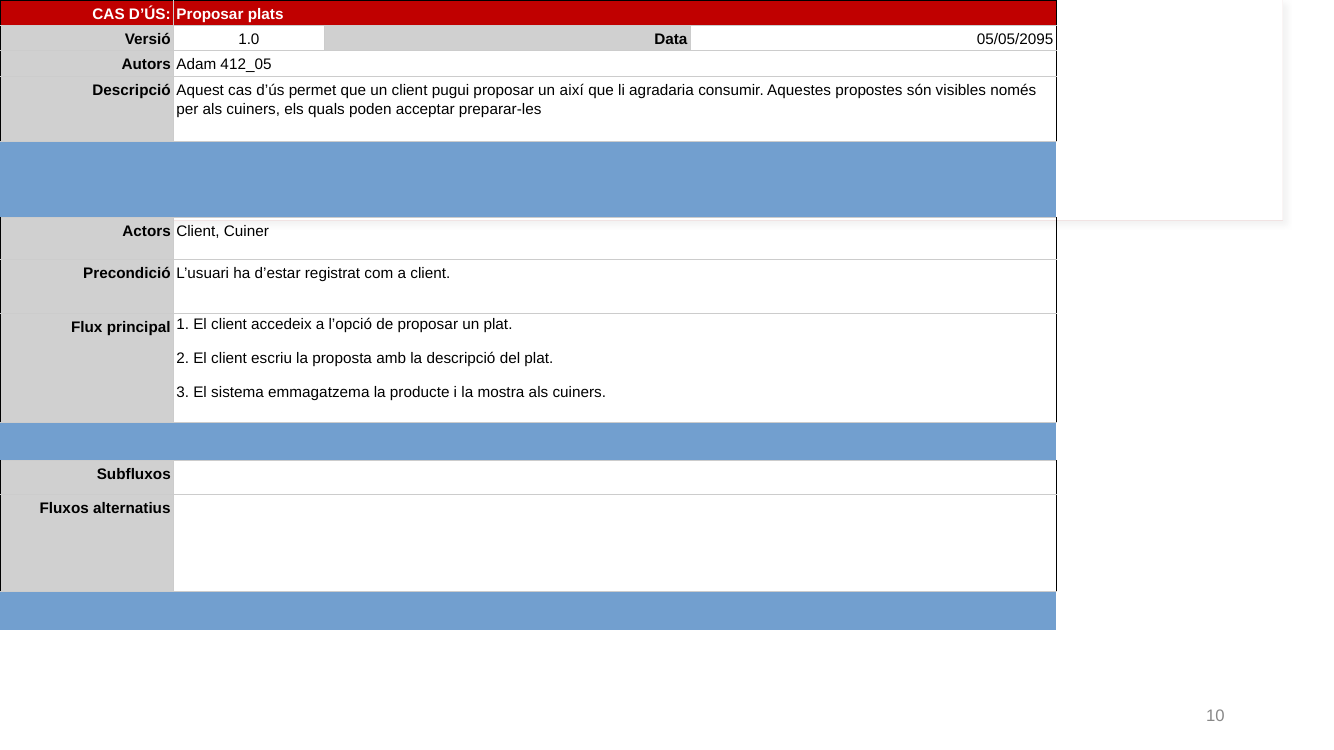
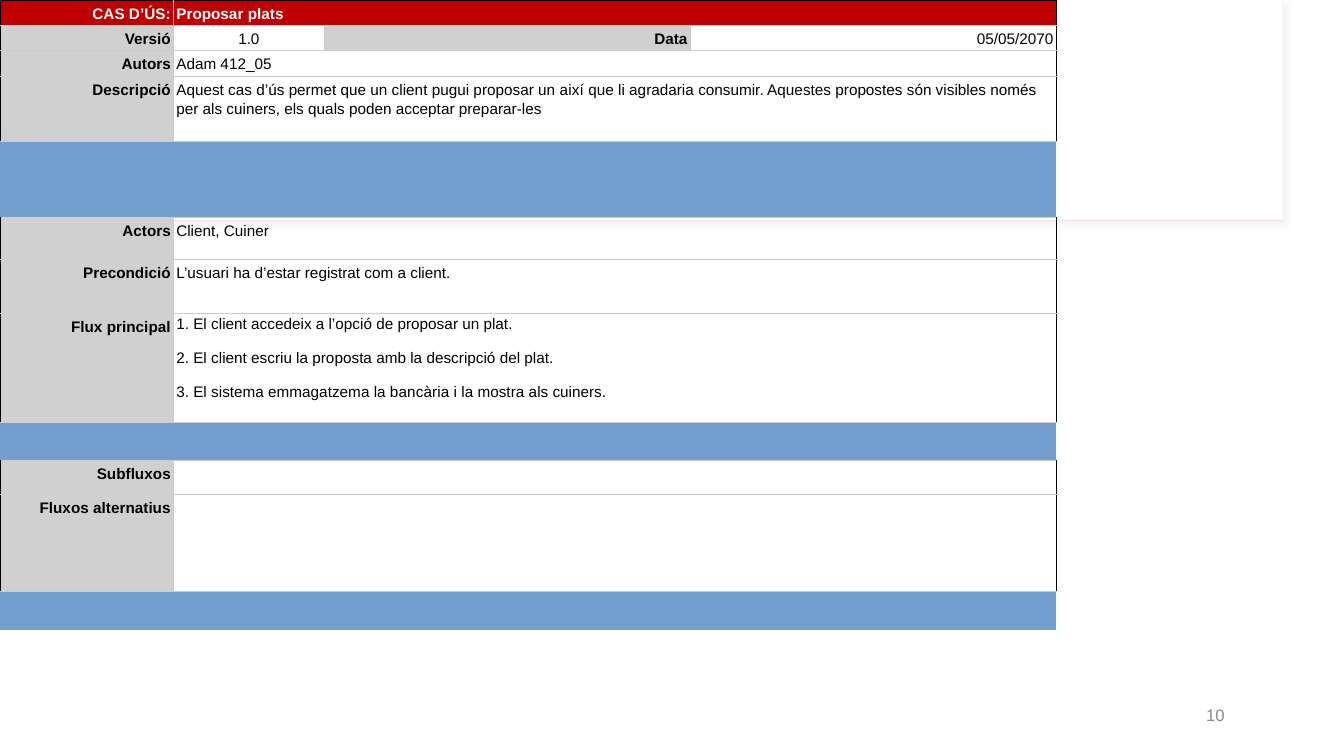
05/05/2095: 05/05/2095 -> 05/05/2070
producte: producte -> bancària
